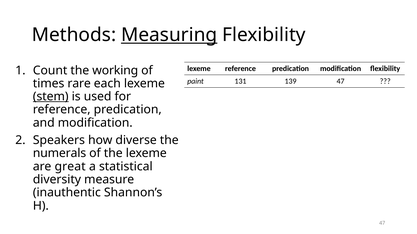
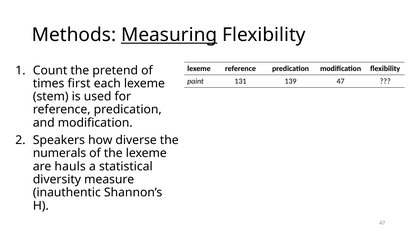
working: working -> pretend
rare: rare -> first
stem underline: present -> none
great: great -> hauls
